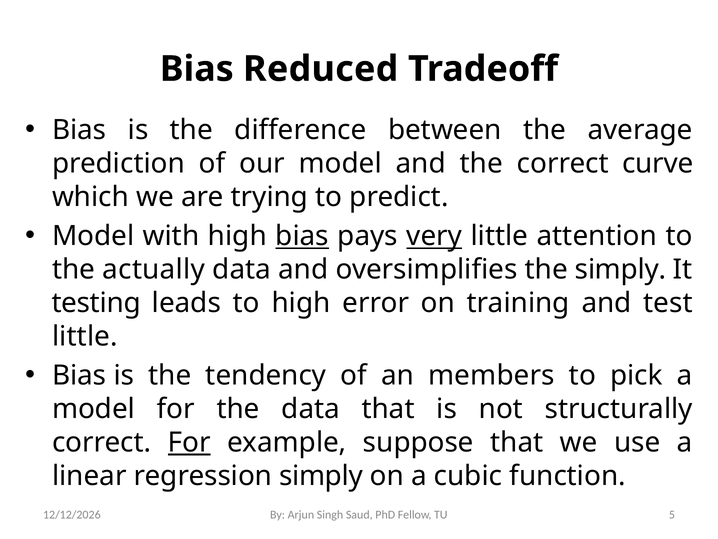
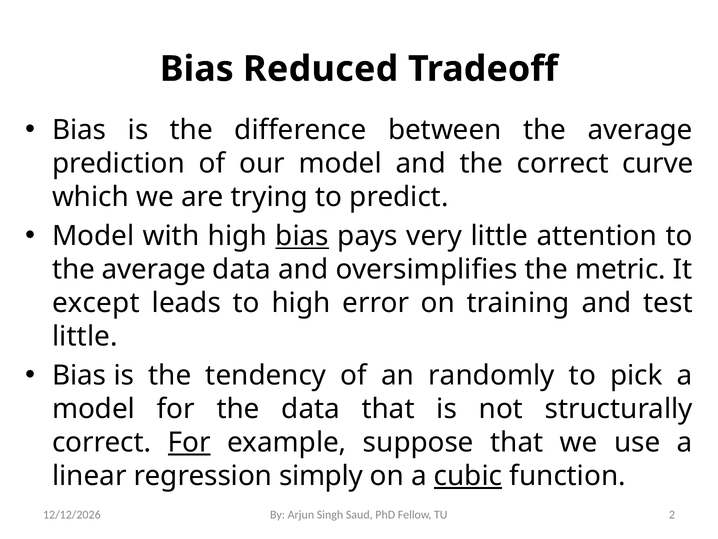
very underline: present -> none
actually at (154, 269): actually -> average
the simply: simply -> metric
testing: testing -> except
members: members -> randomly
cubic underline: none -> present
5: 5 -> 2
